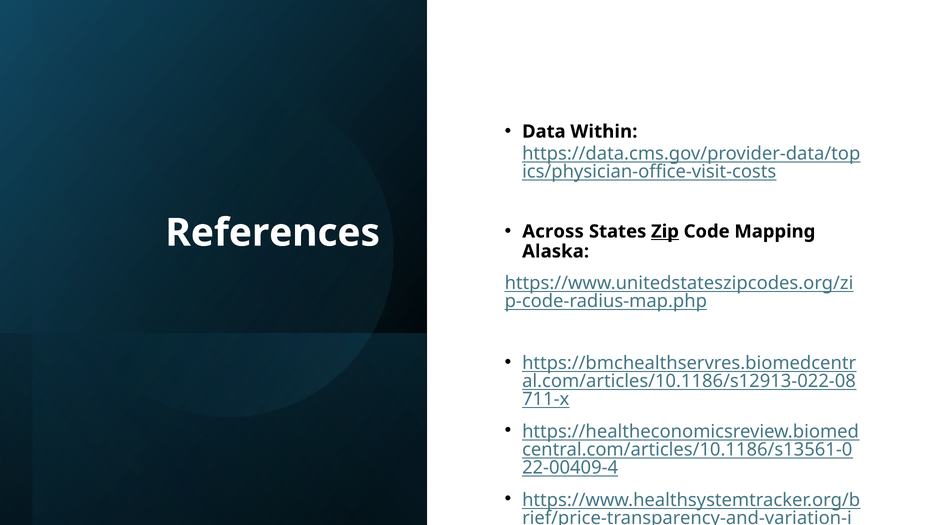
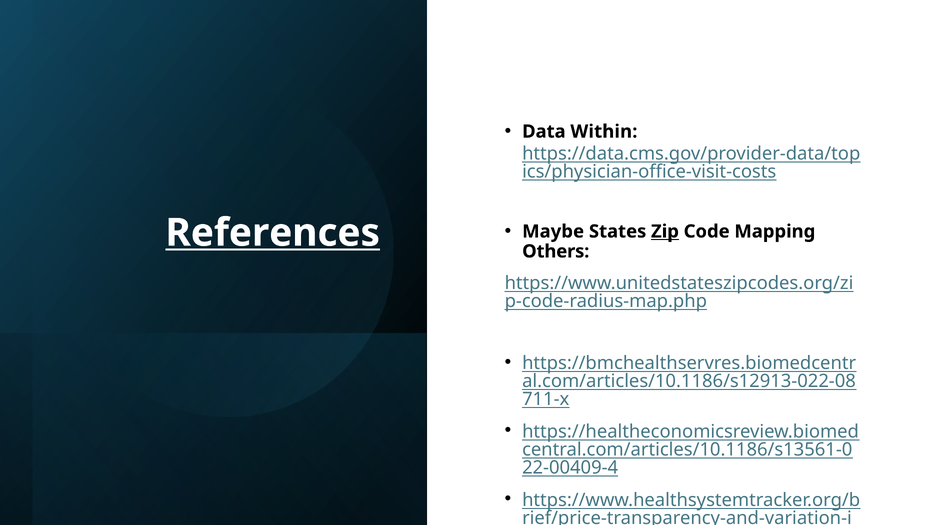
Across: Across -> Maybe
References underline: none -> present
Alaska: Alaska -> Others
